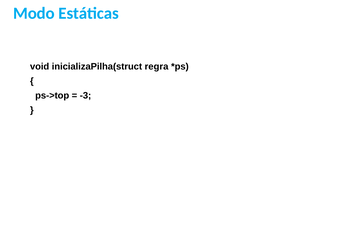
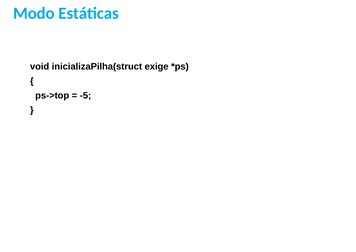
regra: regra -> exige
-3: -3 -> -5
